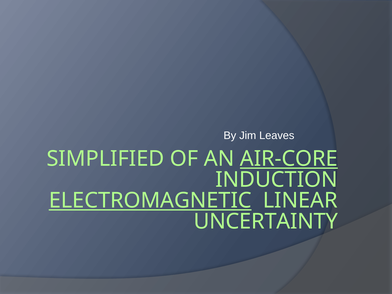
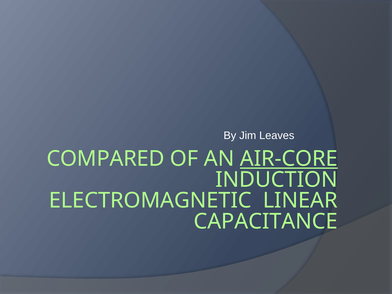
SIMPLIFIED: SIMPLIFIED -> COMPARED
ELECTROMAGNETIC underline: present -> none
UNCERTAINTY: UNCERTAINTY -> CAPACITANCE
